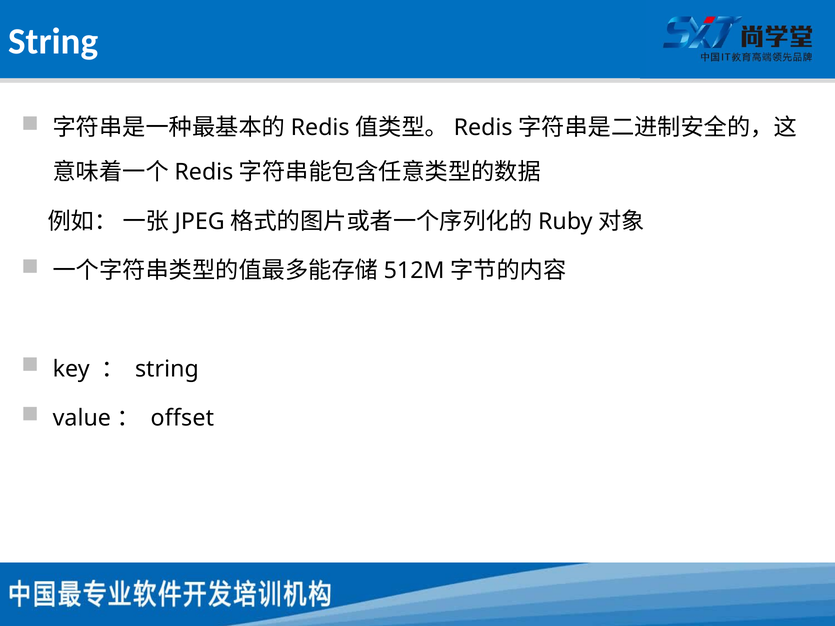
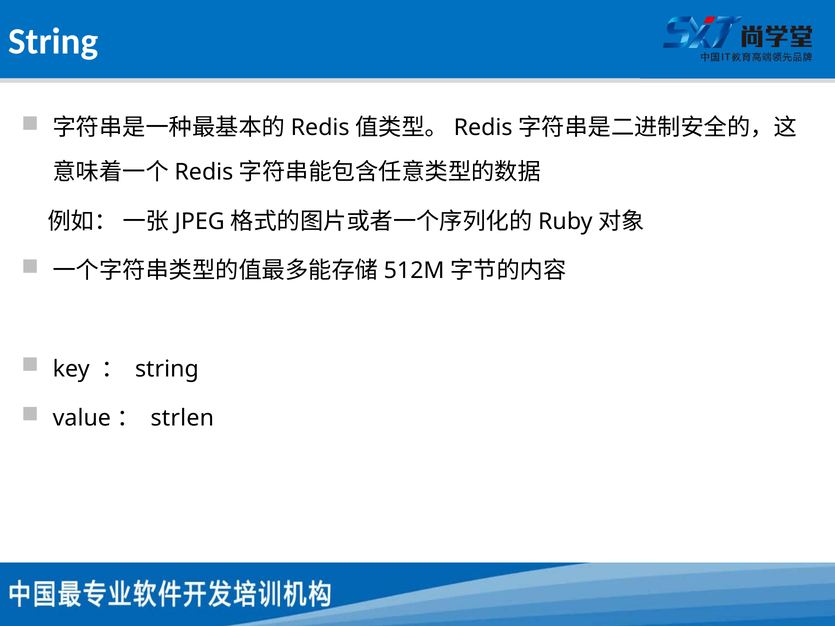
offset: offset -> strlen
